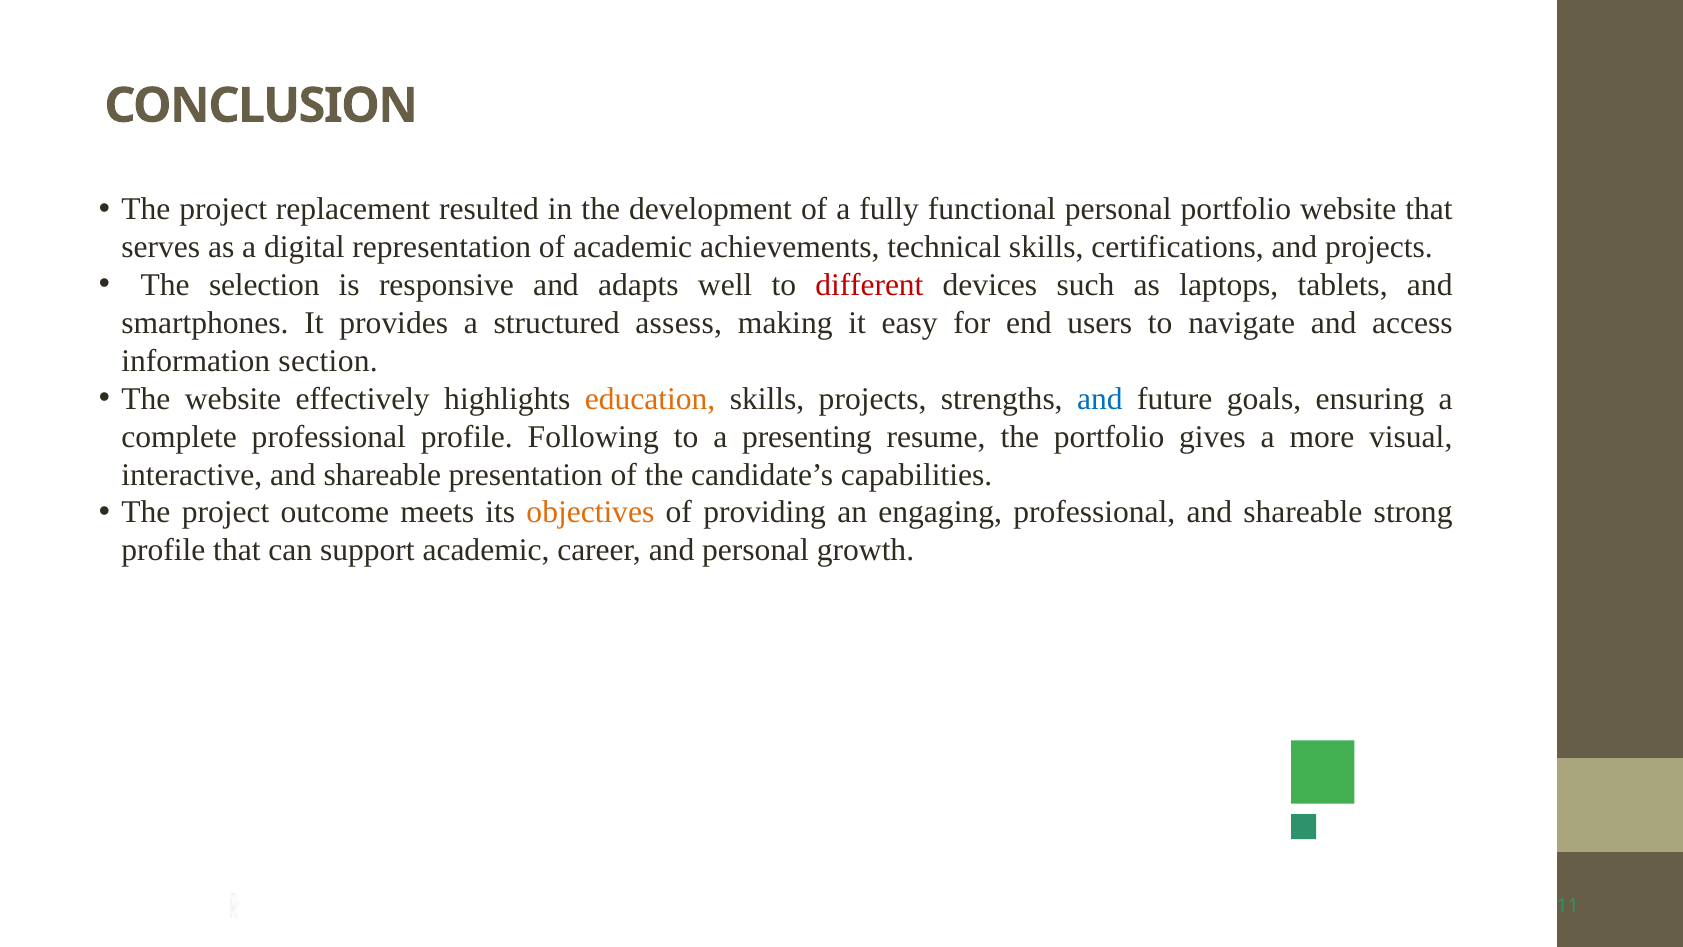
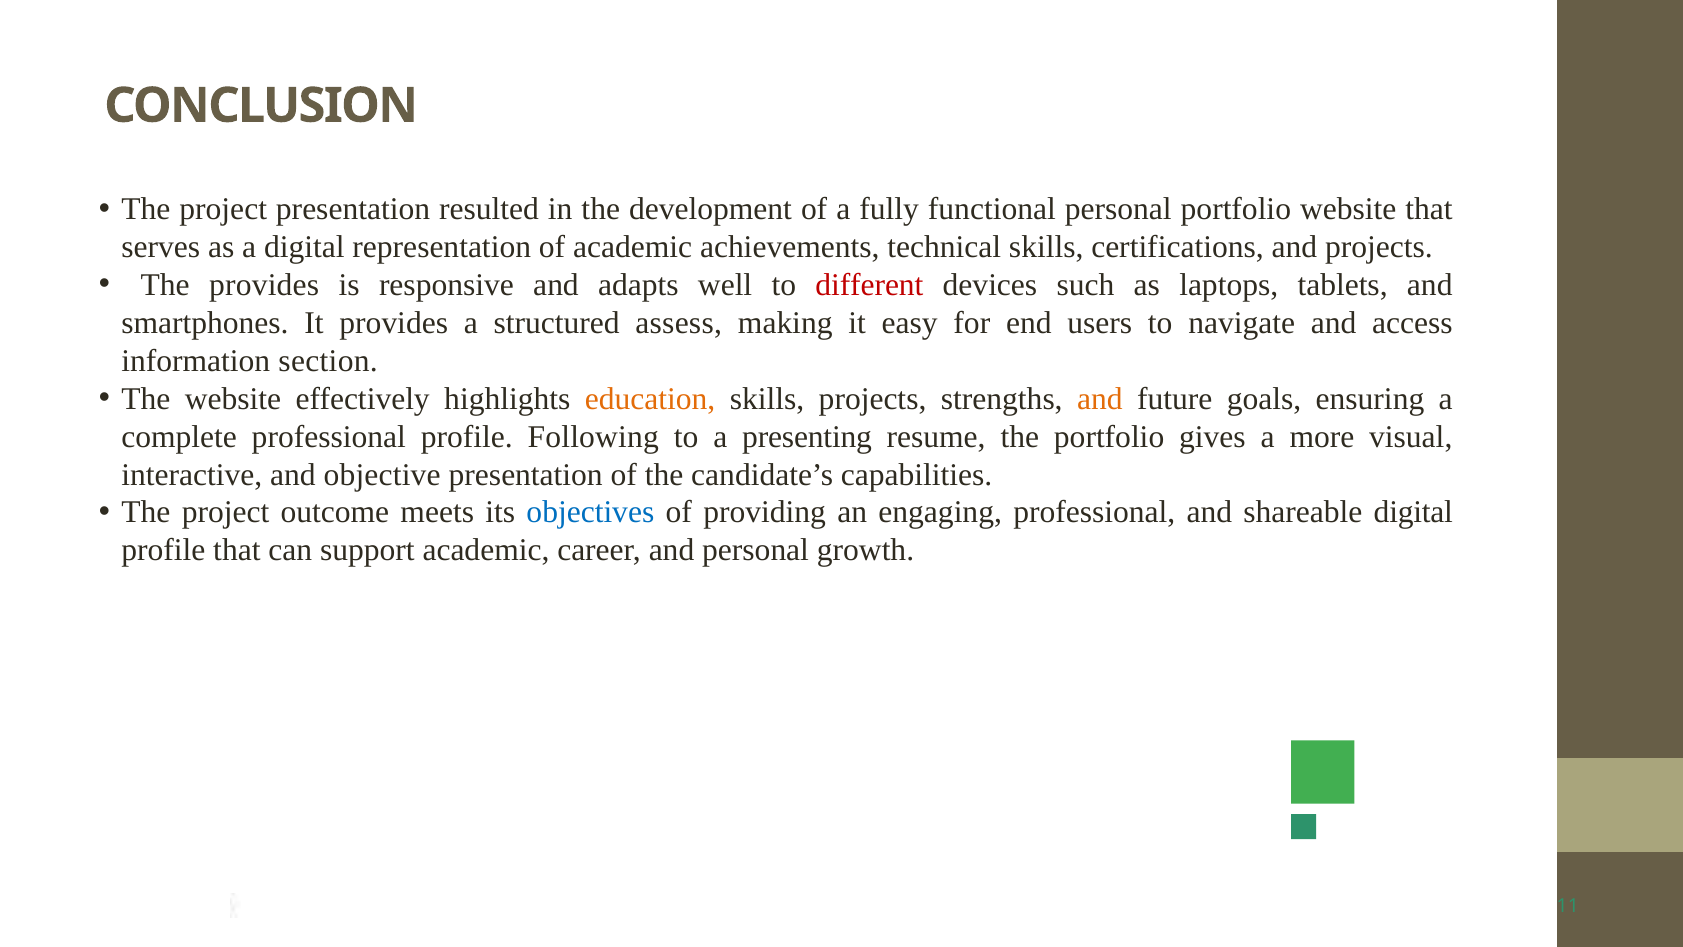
project replacement: replacement -> presentation
The selection: selection -> provides
and at (1100, 399) colour: blue -> orange
interactive and shareable: shareable -> objective
objectives colour: orange -> blue
shareable strong: strong -> digital
